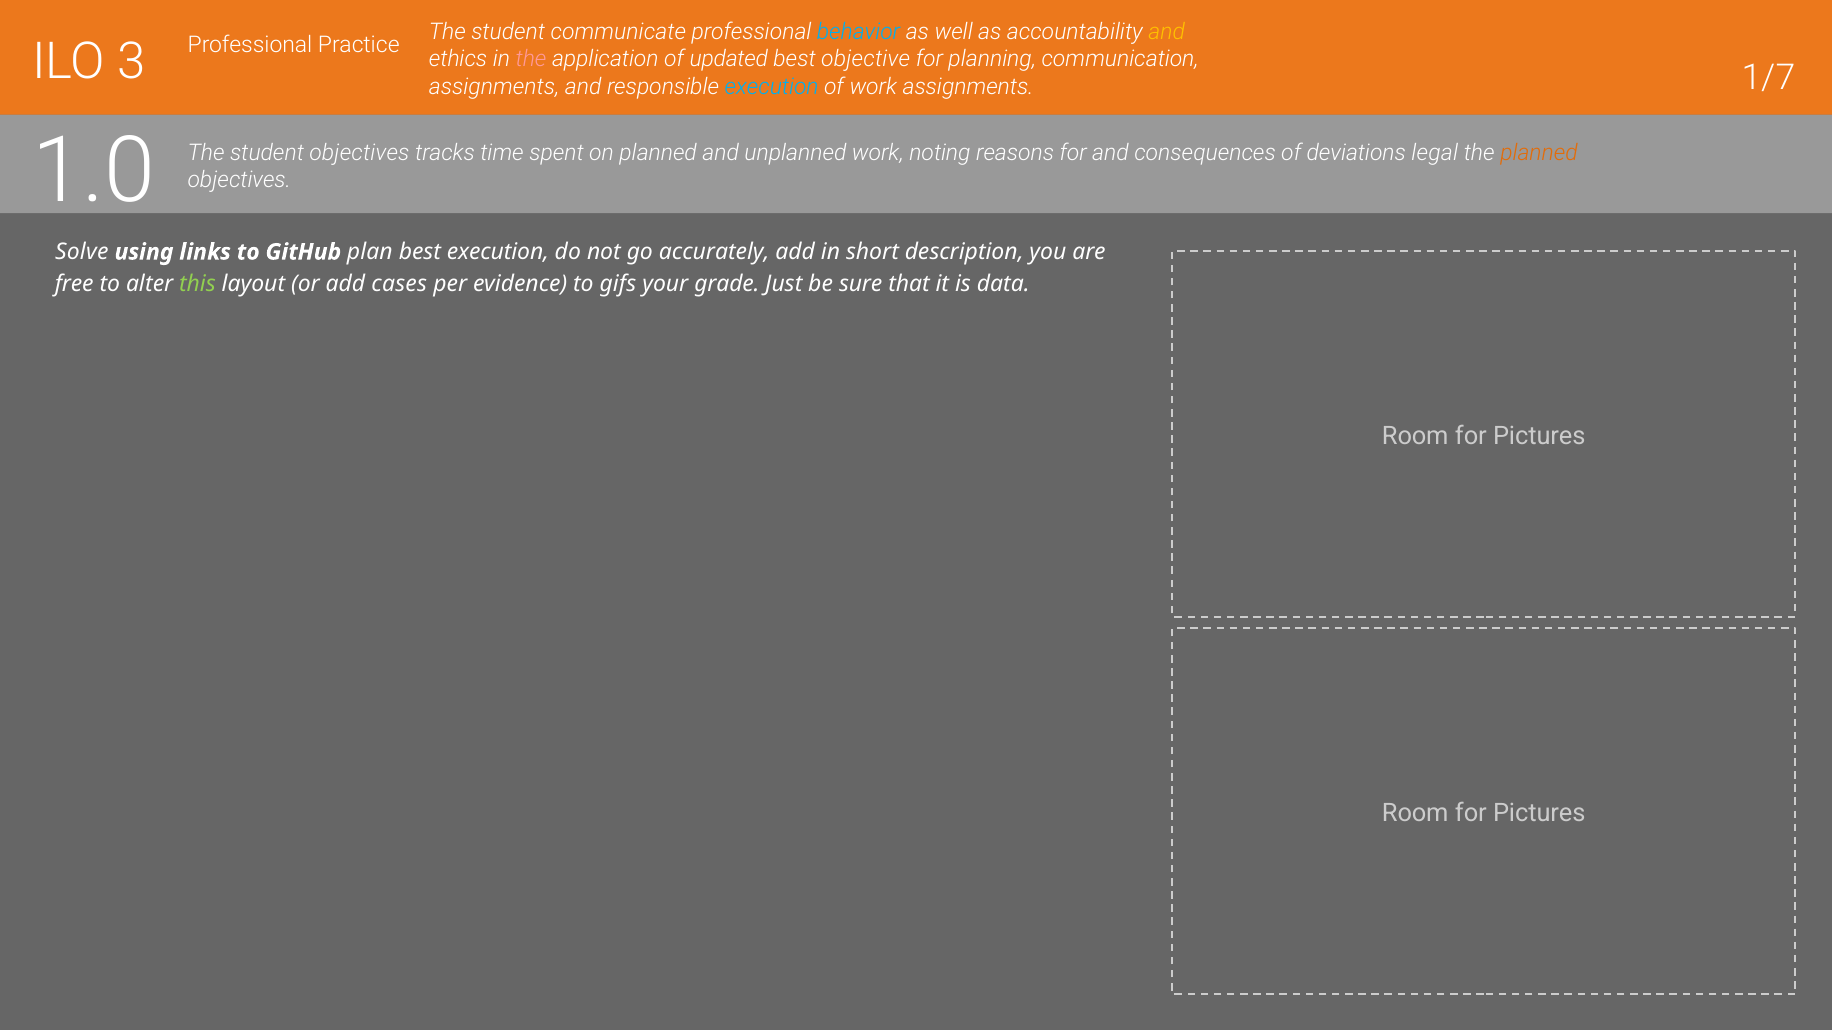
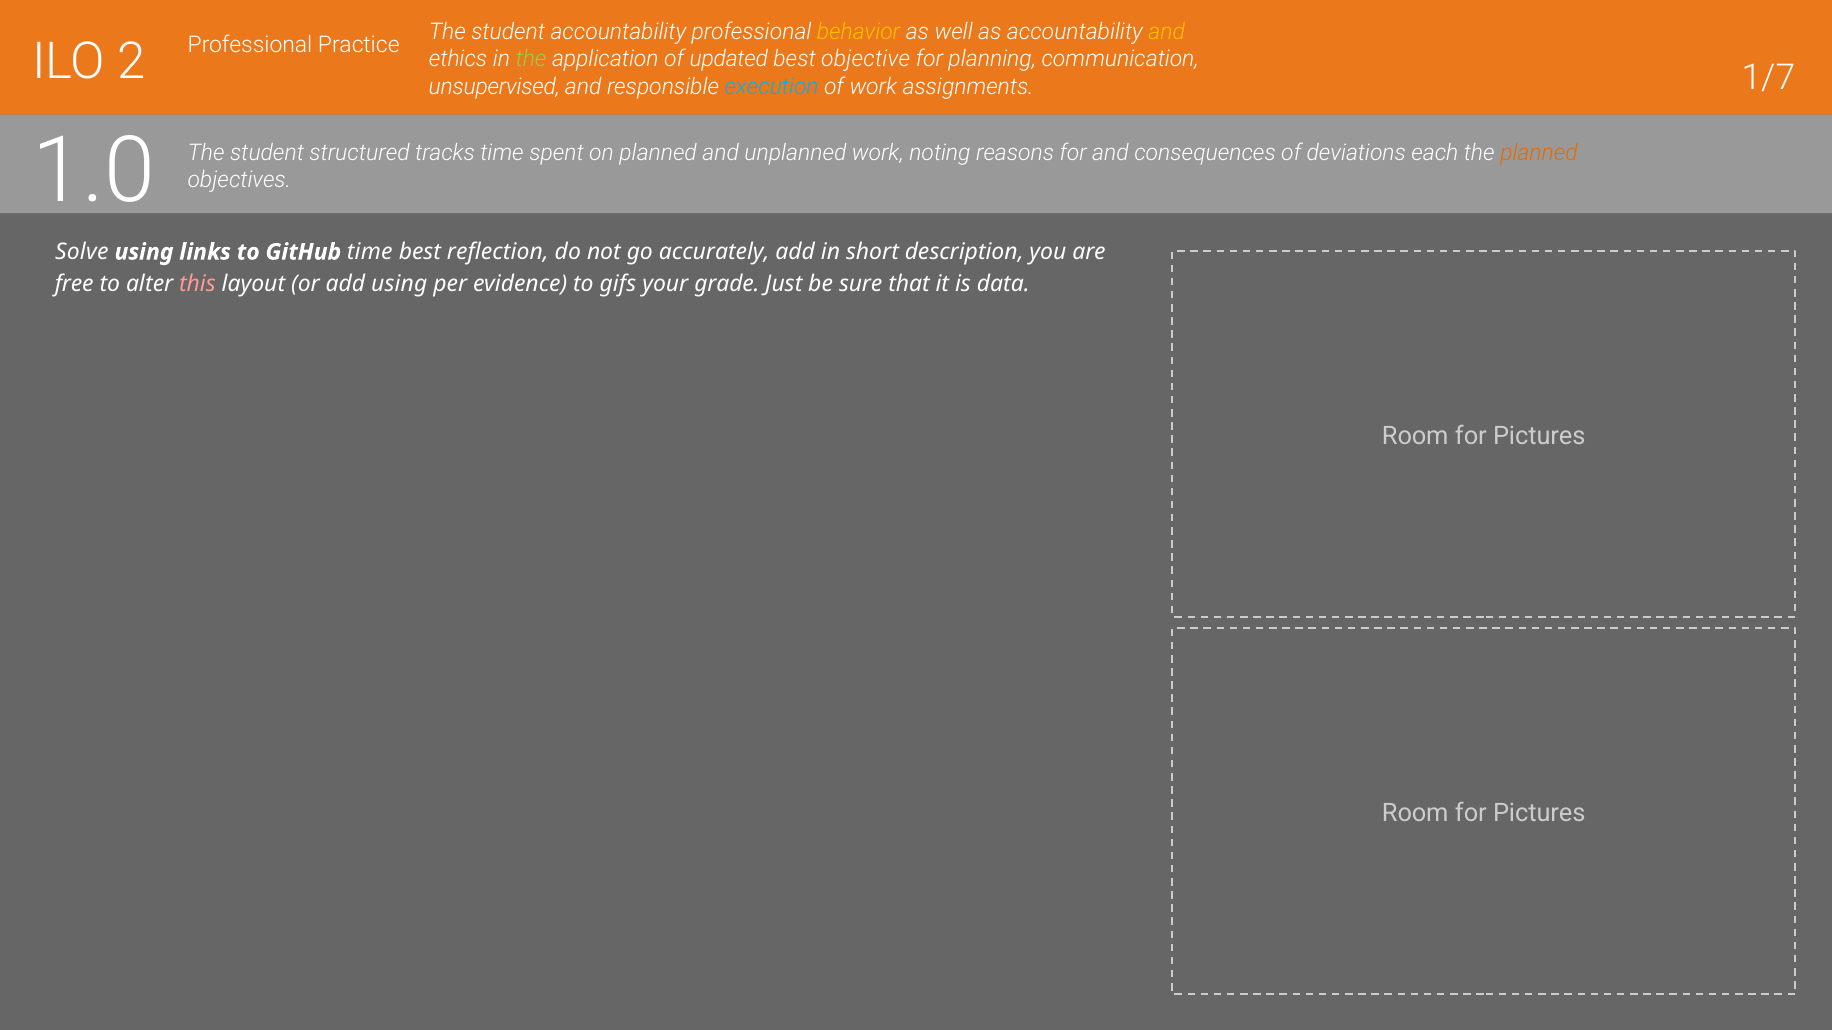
student communicate: communicate -> accountability
behavior colour: light blue -> yellow
3: 3 -> 2
the at (531, 59) colour: pink -> light green
assignments at (494, 87): assignments -> unsupervised
student objectives: objectives -> structured
legal: legal -> each
GitHub plan: plan -> time
best execution: execution -> reflection
this colour: light green -> pink
add cases: cases -> using
